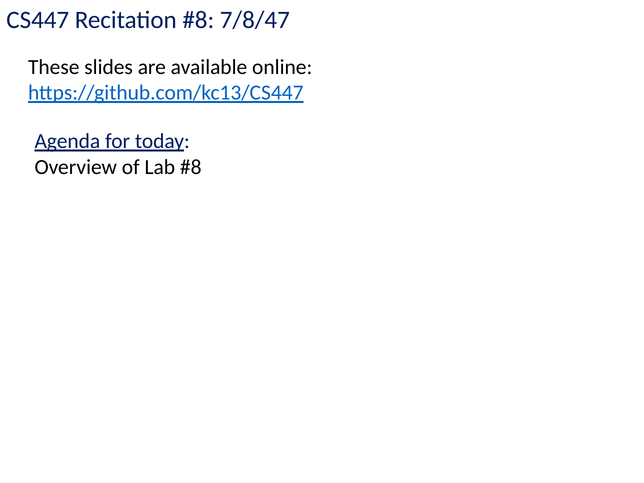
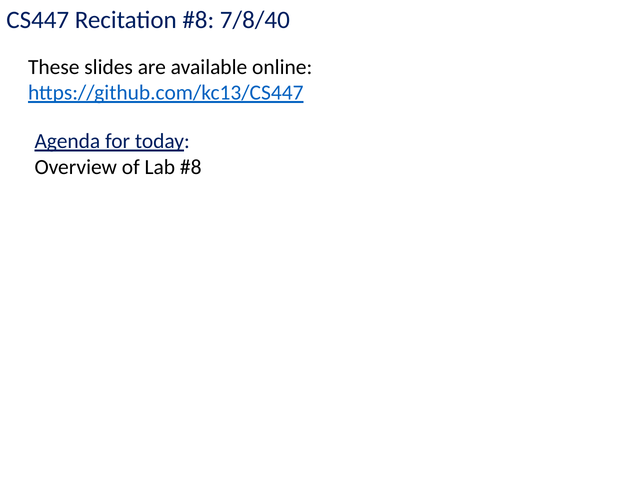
7/8/47: 7/8/47 -> 7/8/40
